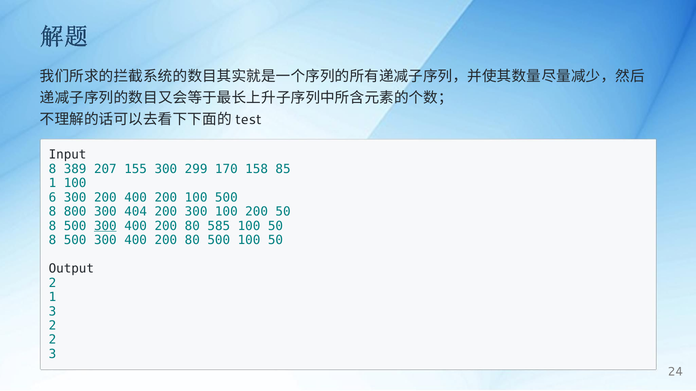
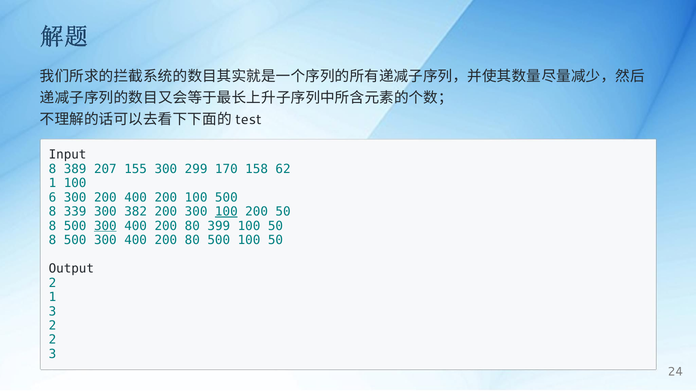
85: 85 -> 62
800: 800 -> 339
404: 404 -> 382
100 at (226, 212) underline: none -> present
585: 585 -> 399
